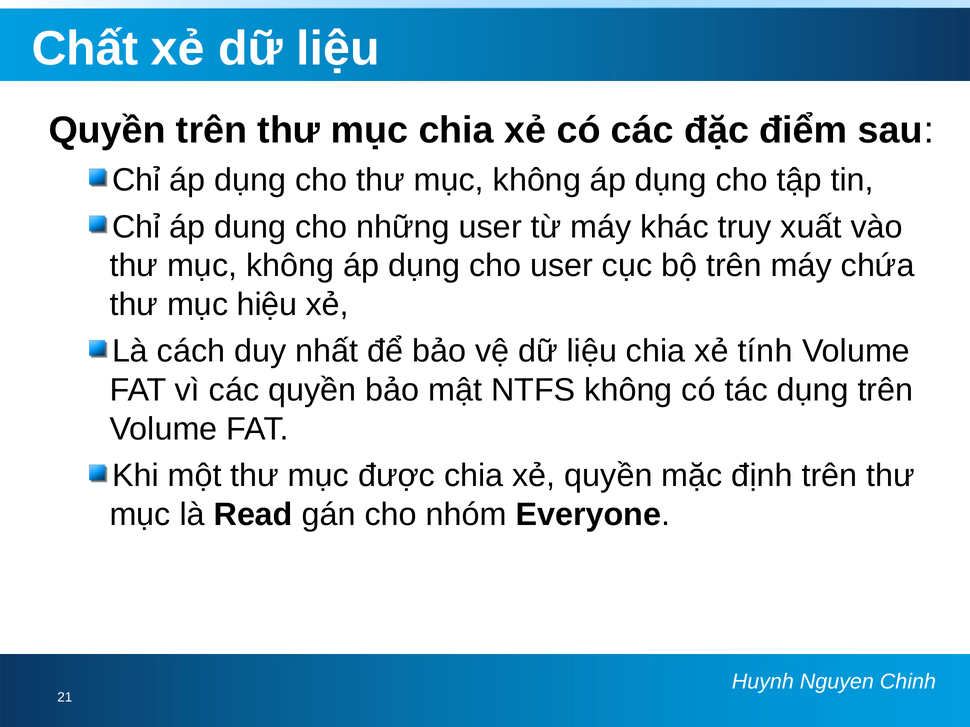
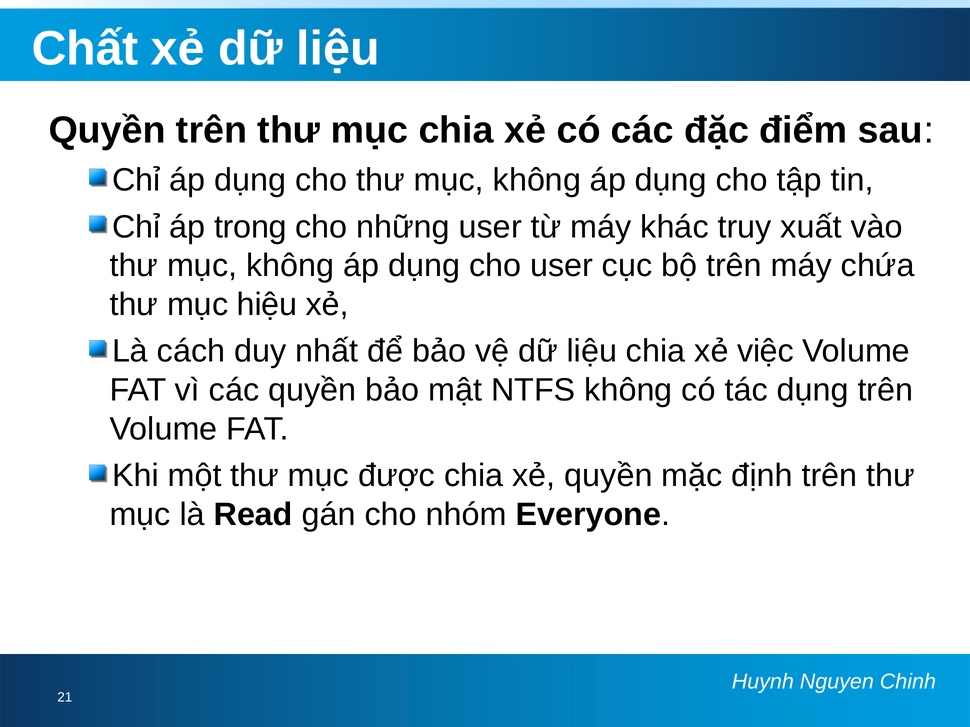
dung: dung -> trong
tính: tính -> việc
